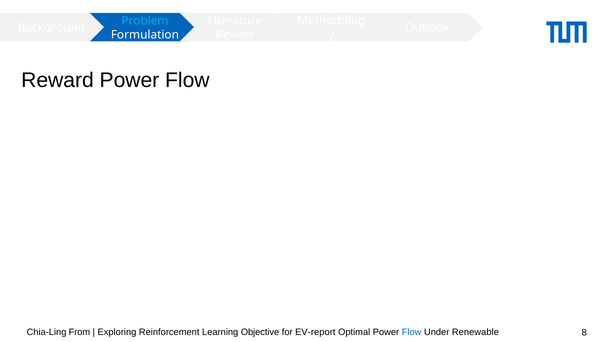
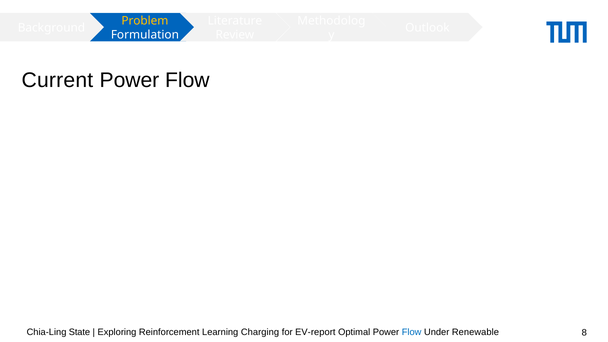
Problem colour: light blue -> yellow
Reward: Reward -> Current
From: From -> State
Objective: Objective -> Charging
